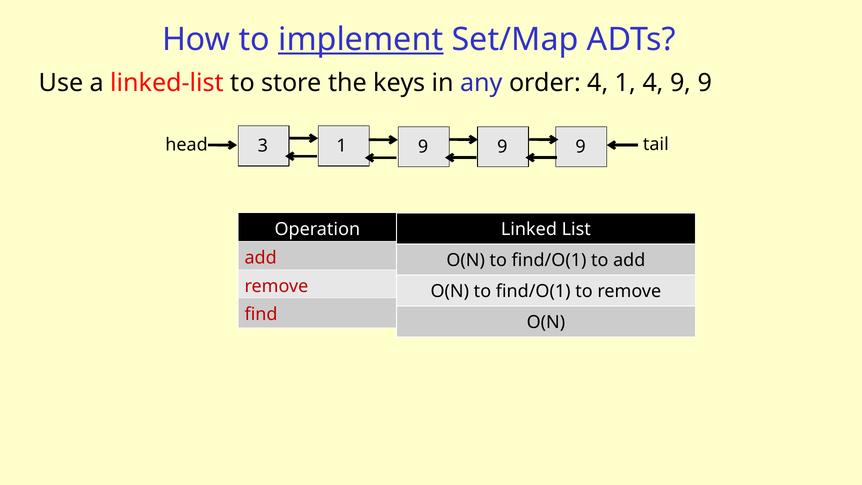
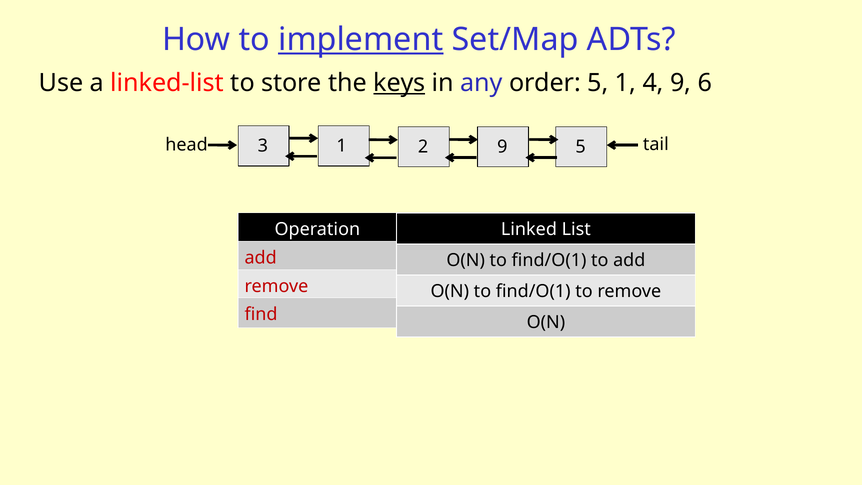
keys underline: none -> present
order 4: 4 -> 5
4 9 9: 9 -> 6
1 9: 9 -> 2
9 at (581, 147): 9 -> 5
